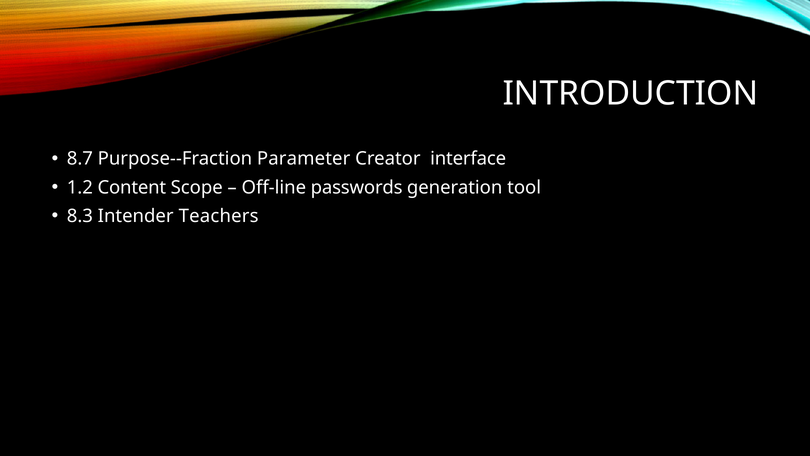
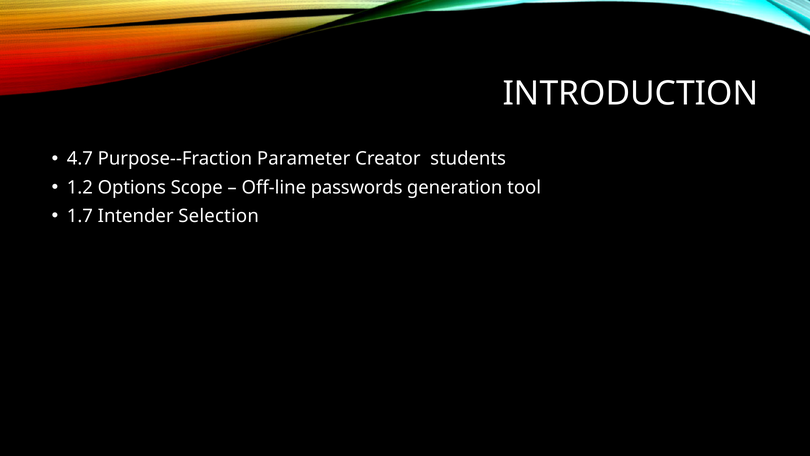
8.7: 8.7 -> 4.7
interface: interface -> students
Content: Content -> Options
8.3: 8.3 -> 1.7
Teachers: Teachers -> Selection
